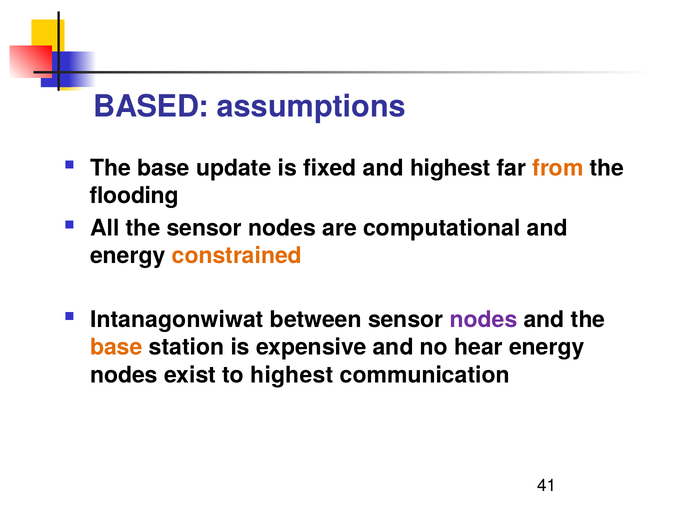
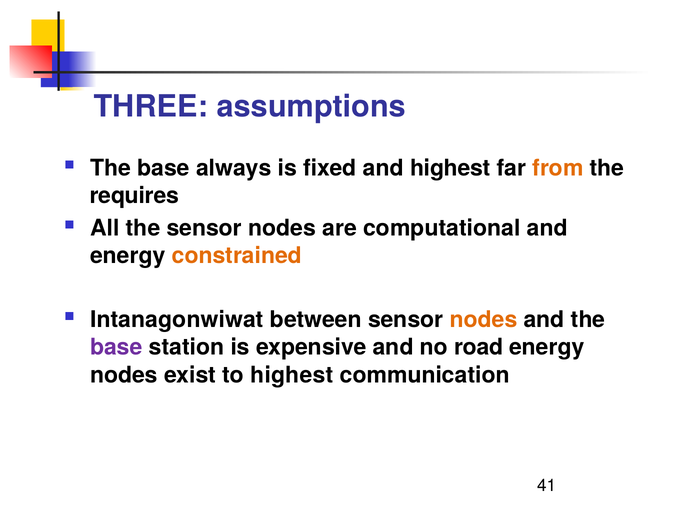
BASED: BASED -> THREE
update: update -> always
flooding: flooding -> requires
nodes at (483, 320) colour: purple -> orange
base at (116, 347) colour: orange -> purple
hear: hear -> road
